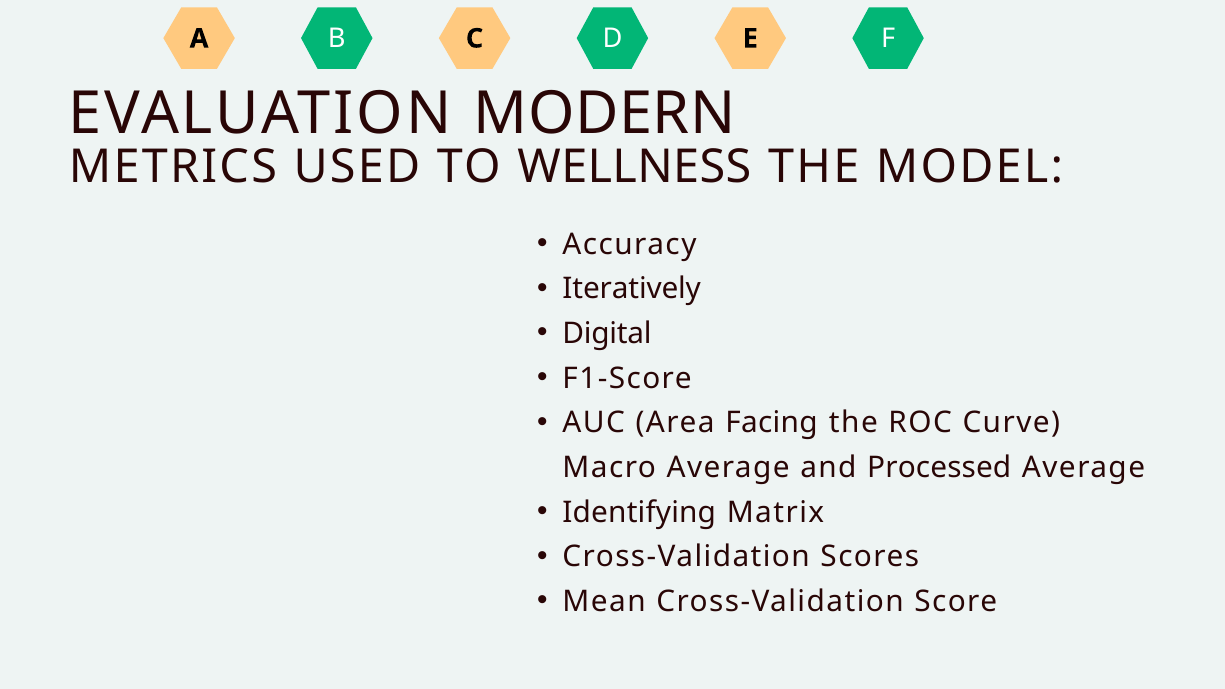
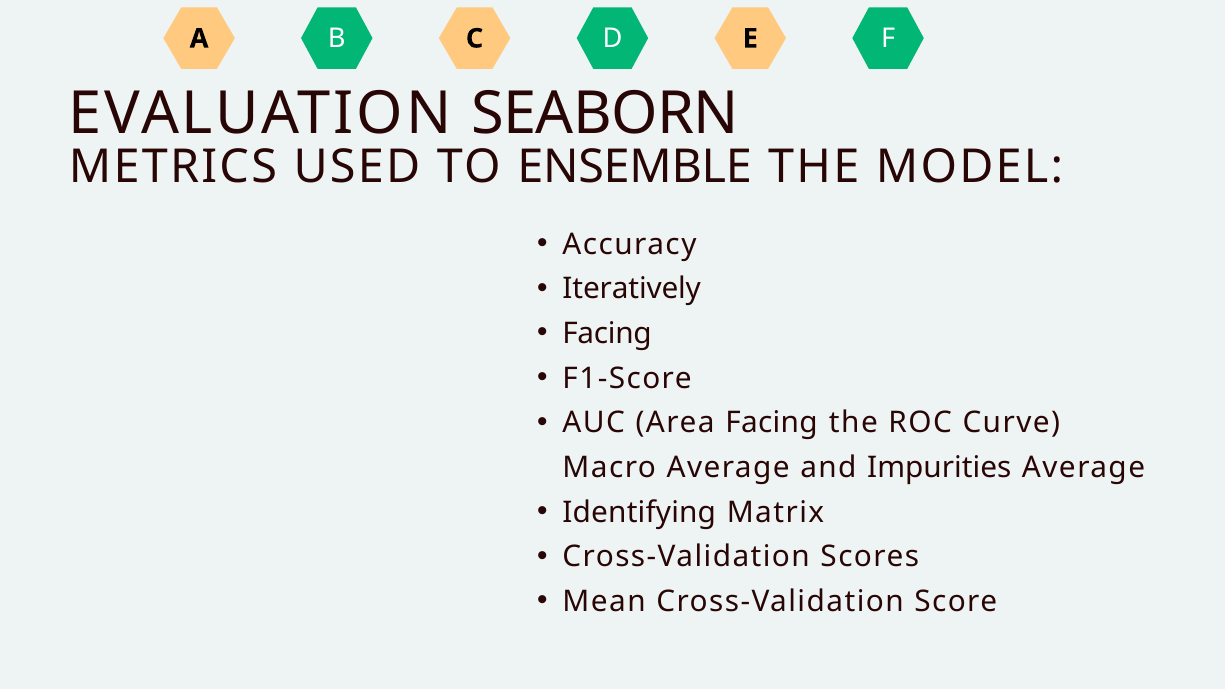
MODERN: MODERN -> SEABORN
WELLNESS: WELLNESS -> ENSEMBLE
Digital at (607, 334): Digital -> Facing
Processed: Processed -> Impurities
